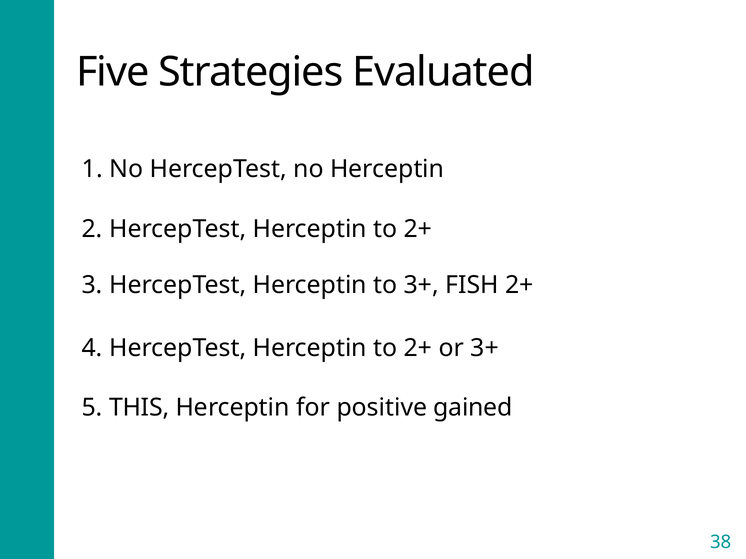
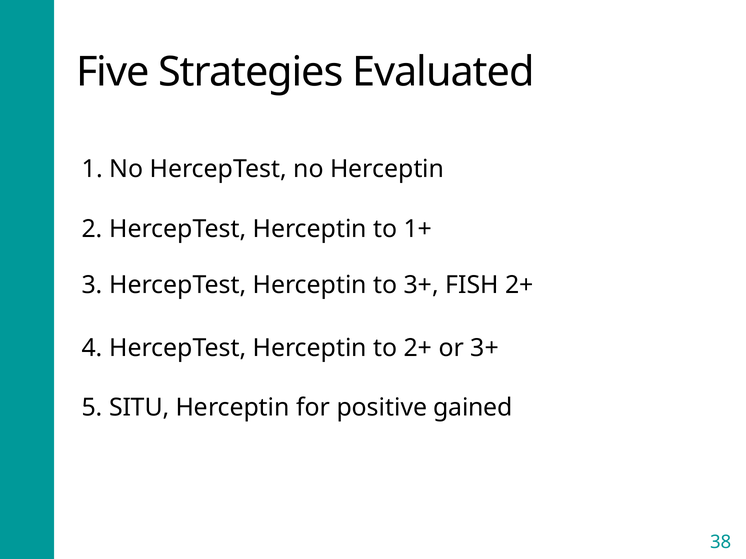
2+ at (418, 229): 2+ -> 1+
THIS: THIS -> SITU
